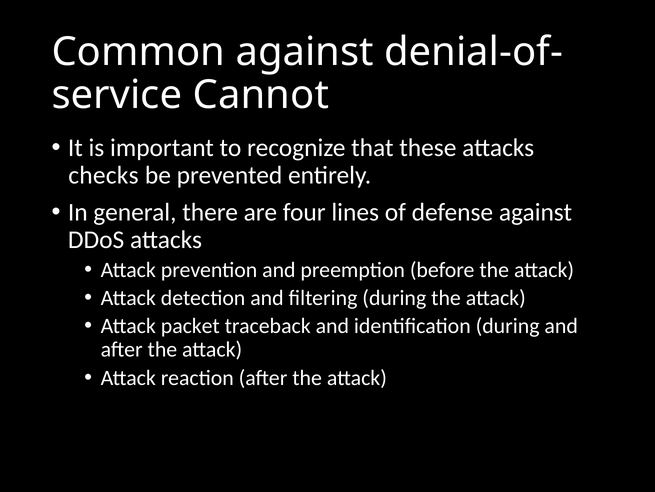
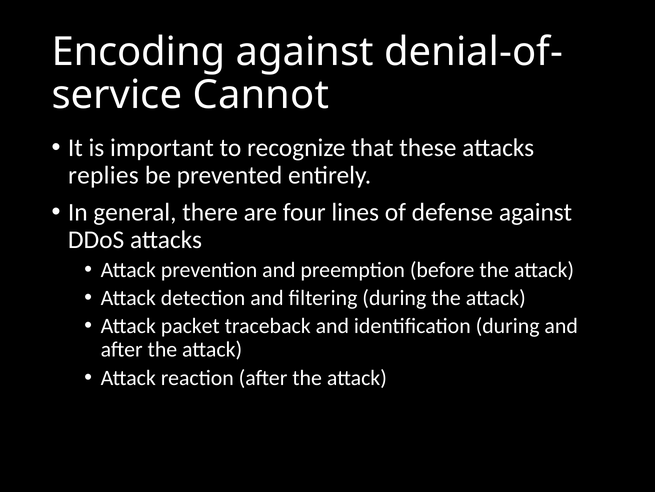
Common: Common -> Encoding
checks: checks -> replies
